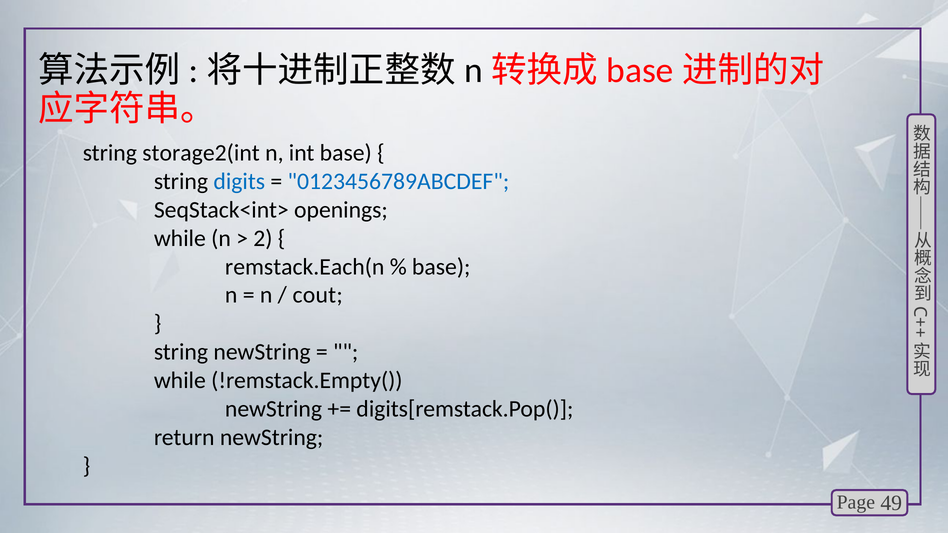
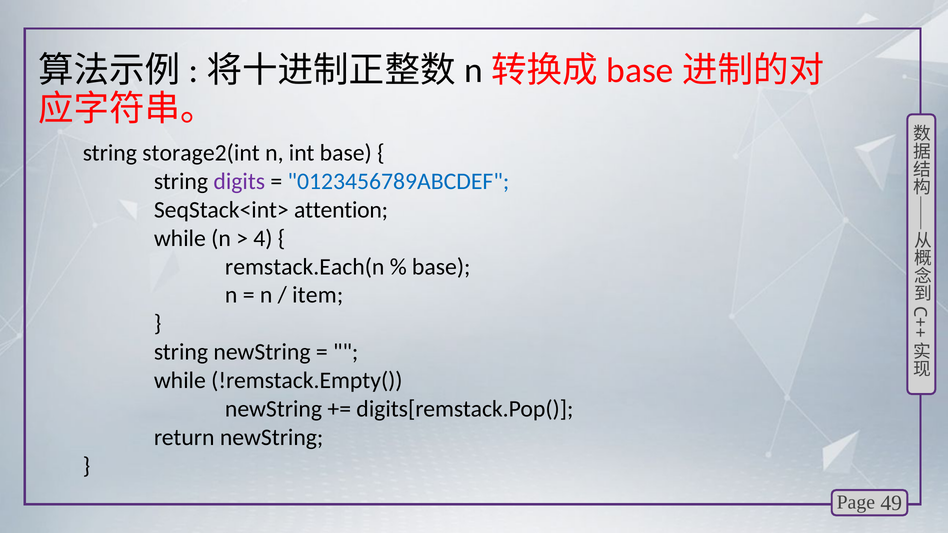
digits colour: blue -> purple
openings: openings -> attention
2: 2 -> 4
cout: cout -> item
